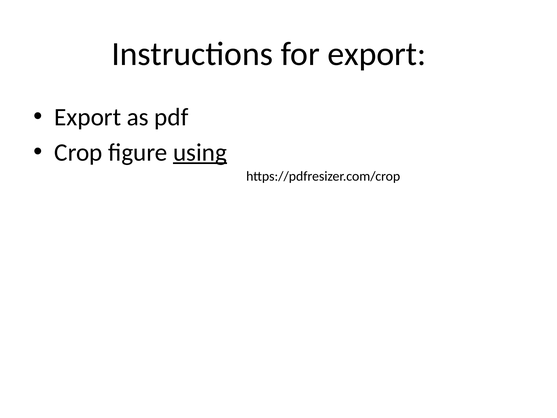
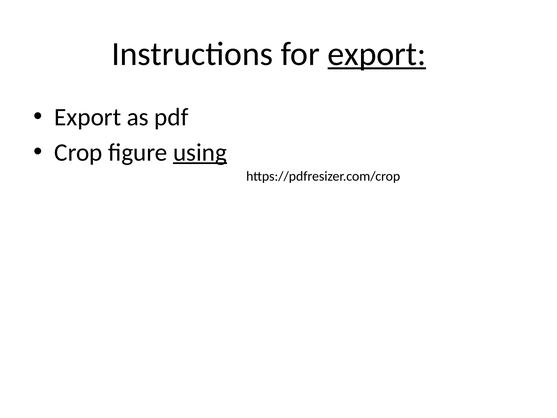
export at (377, 54) underline: none -> present
